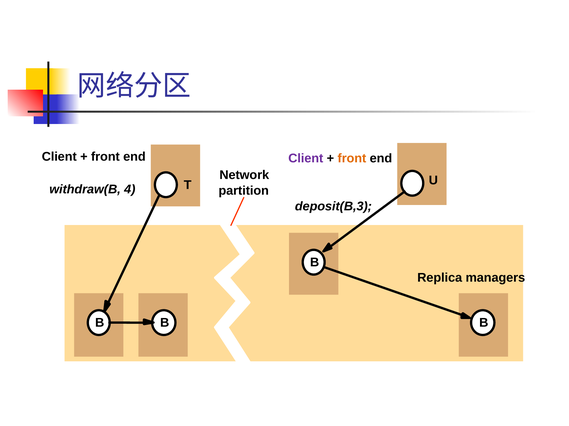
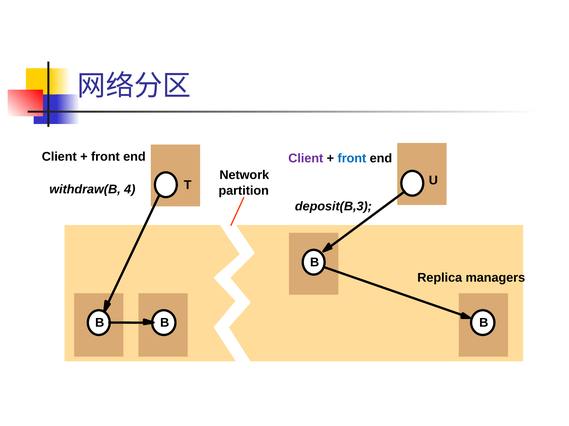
front at (352, 159) colour: orange -> blue
